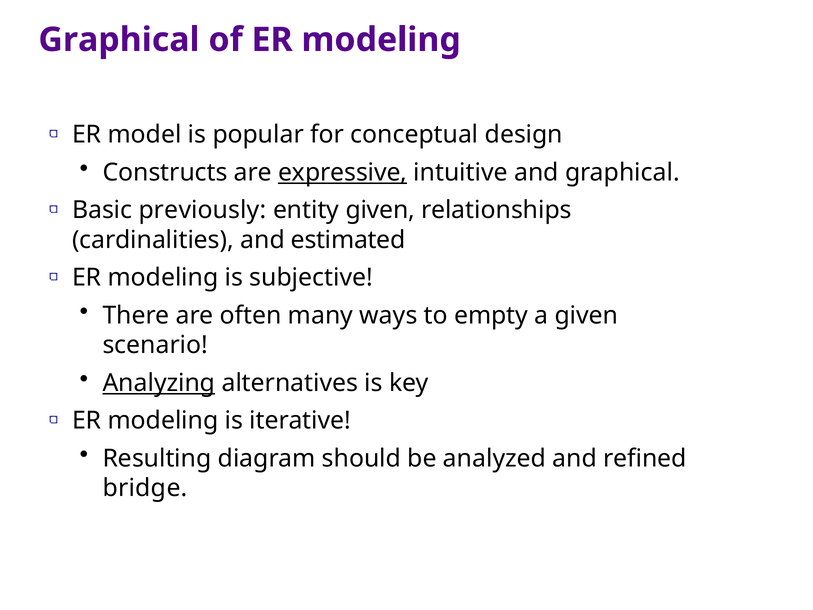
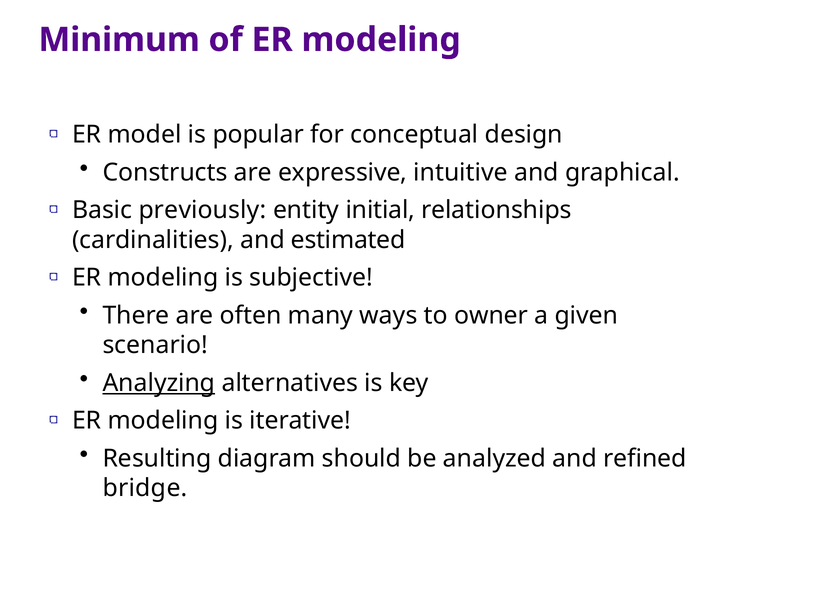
Graphical at (119, 40): Graphical -> Minimum
expressive underline: present -> none
entity given: given -> initial
empty: empty -> owner
